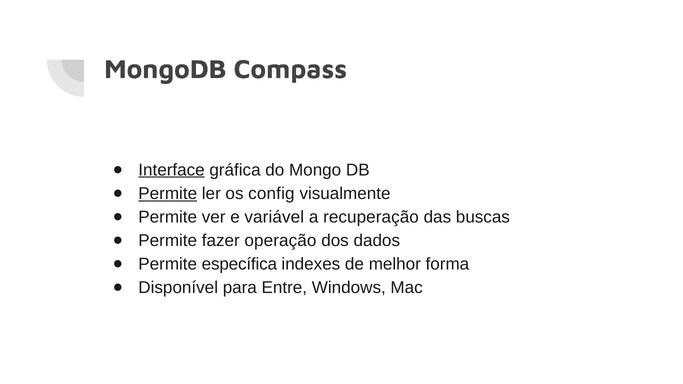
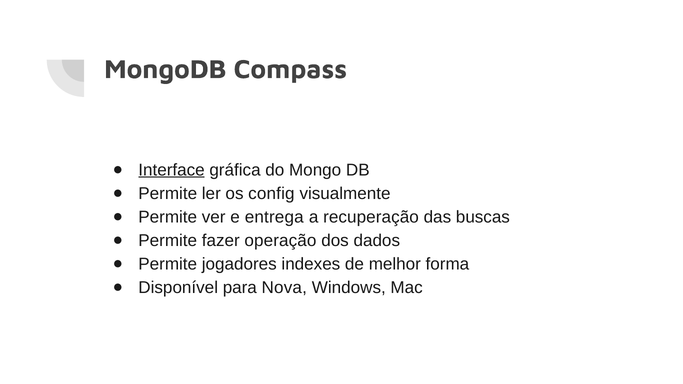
Permite at (168, 194) underline: present -> none
variável: variável -> entrega
específica: específica -> jogadores
Entre: Entre -> Nova
